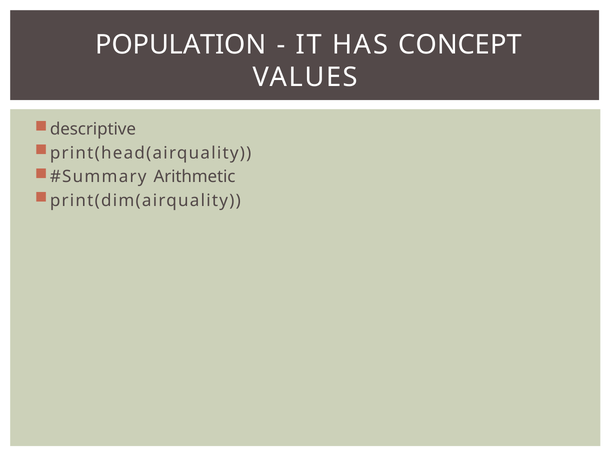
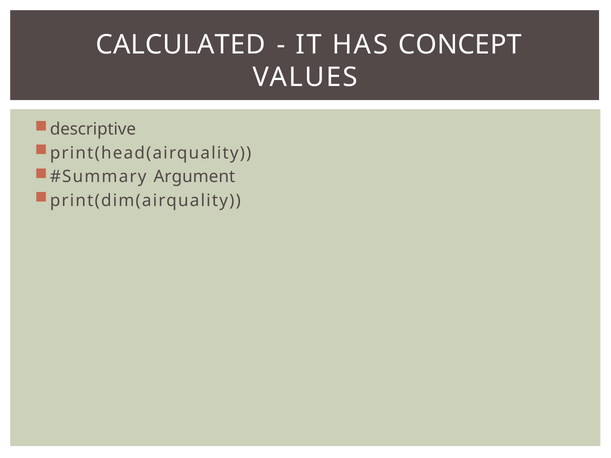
POPULATION: POPULATION -> CALCULATED
Arithmetic: Arithmetic -> Argument
